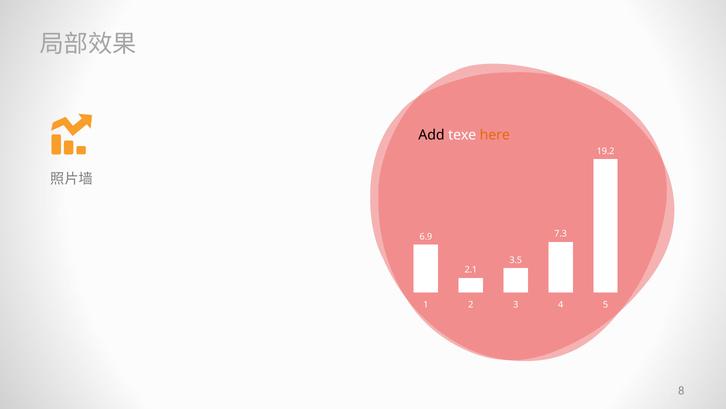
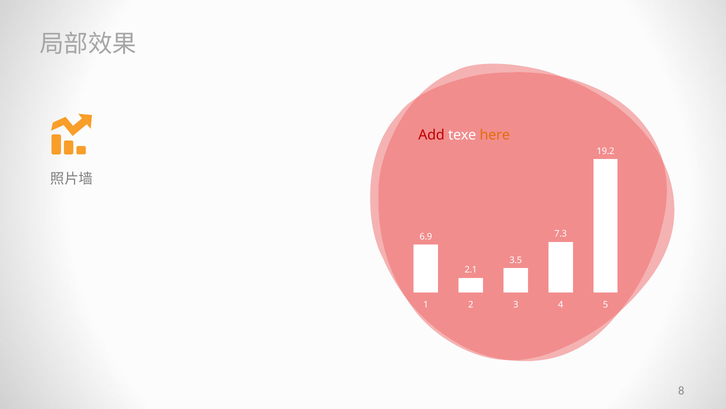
Add colour: black -> red
